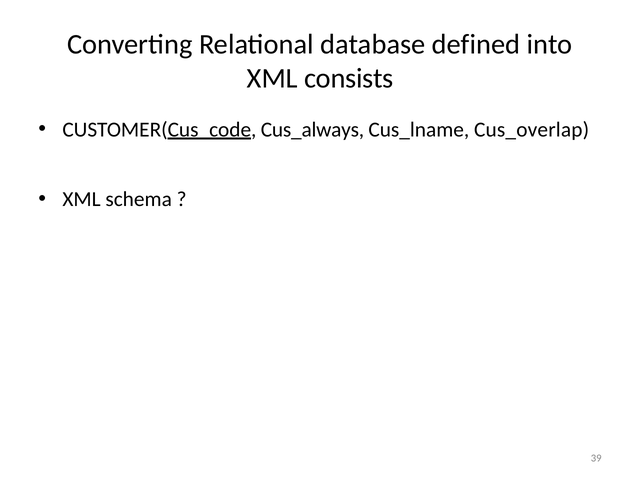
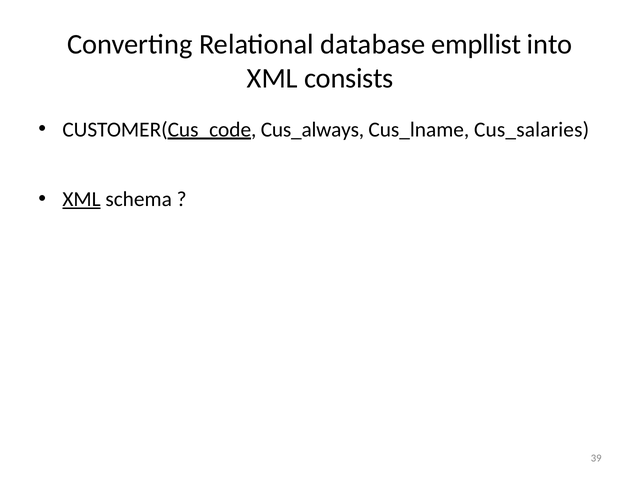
defined: defined -> empllist
Cus_overlap: Cus_overlap -> Cus_salaries
XML at (82, 199) underline: none -> present
